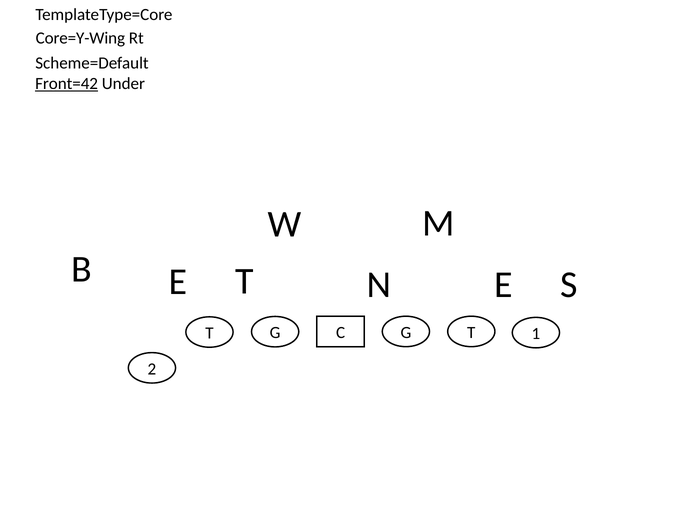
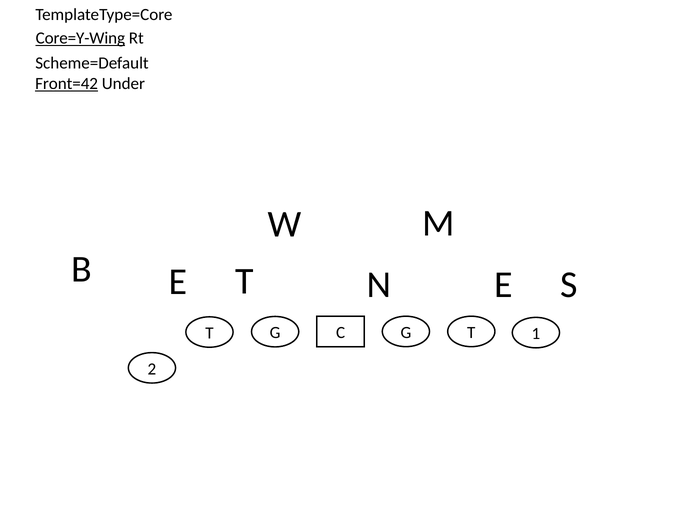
Core=Y-Wing underline: none -> present
